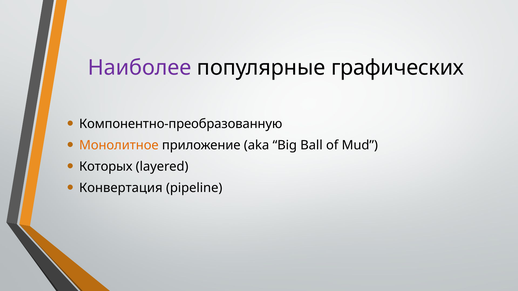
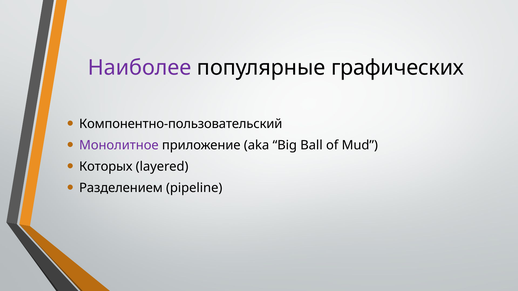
Компонентно-преобразованную: Компонентно-преобразованную -> Компонентно-пользовательский
Монолитное colour: orange -> purple
Конвертация: Конвертация -> Разделением
